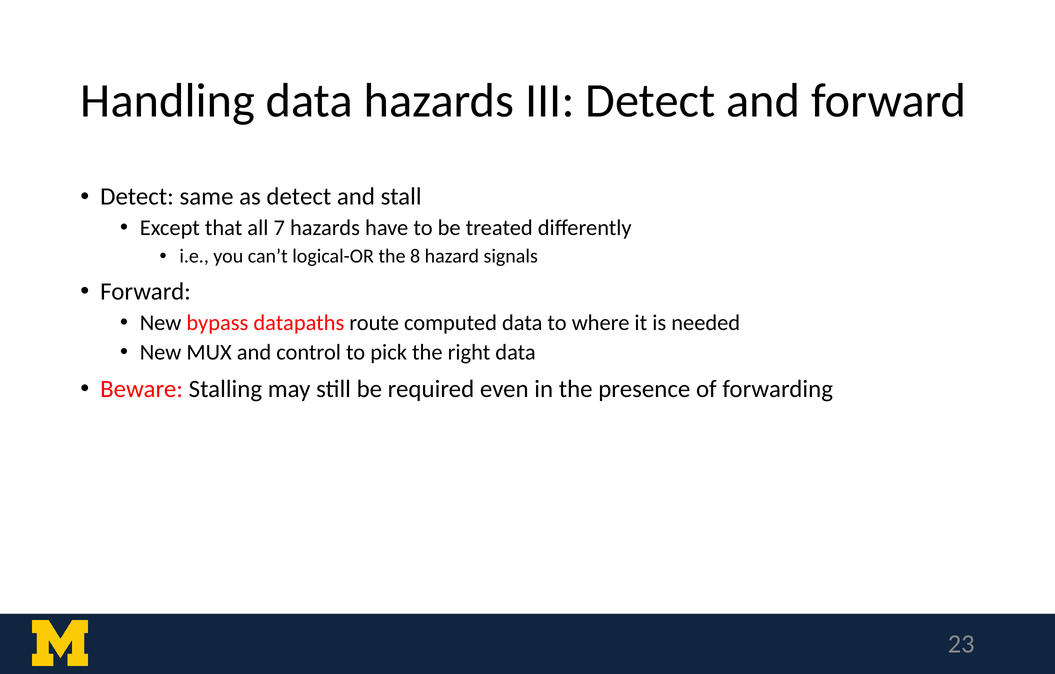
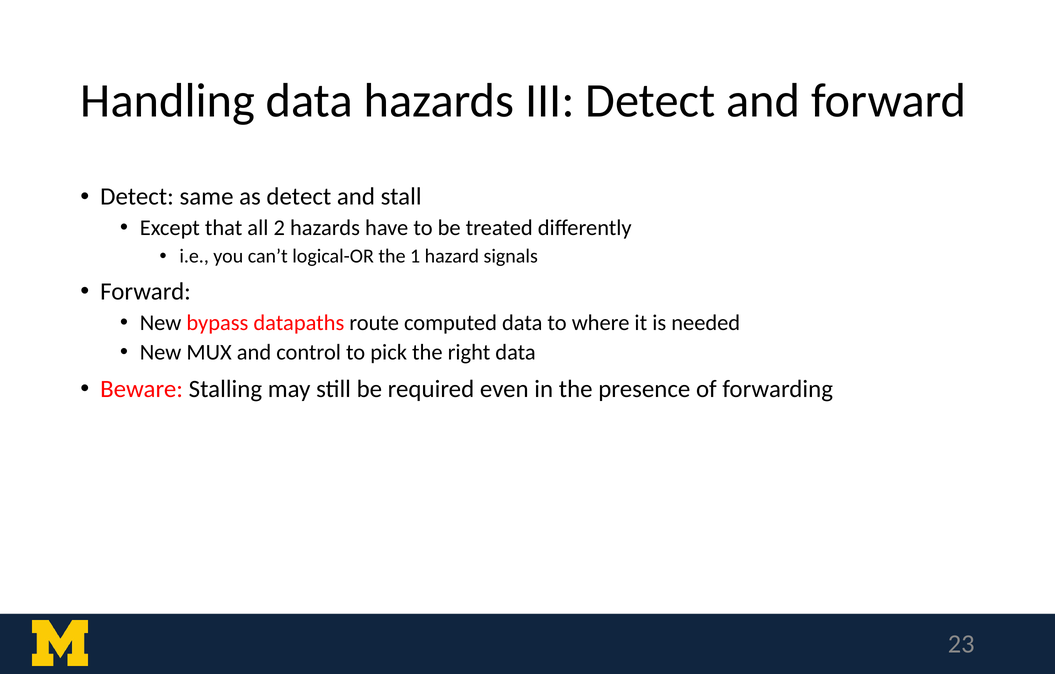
7: 7 -> 2
8: 8 -> 1
